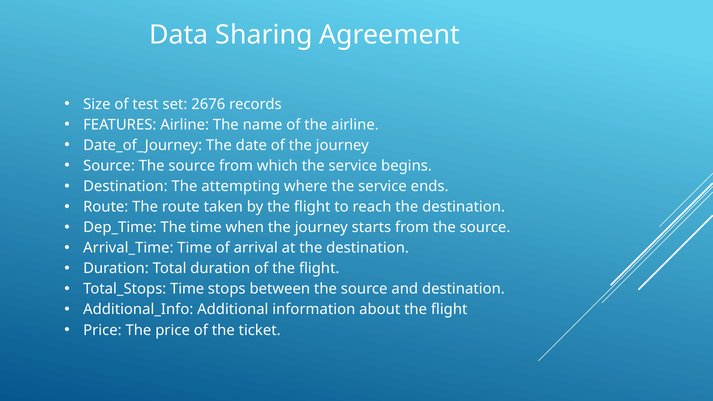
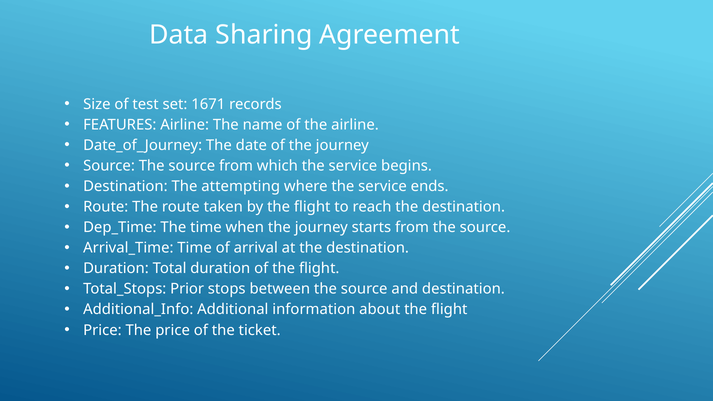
2676: 2676 -> 1671
Total_Stops Time: Time -> Prior
